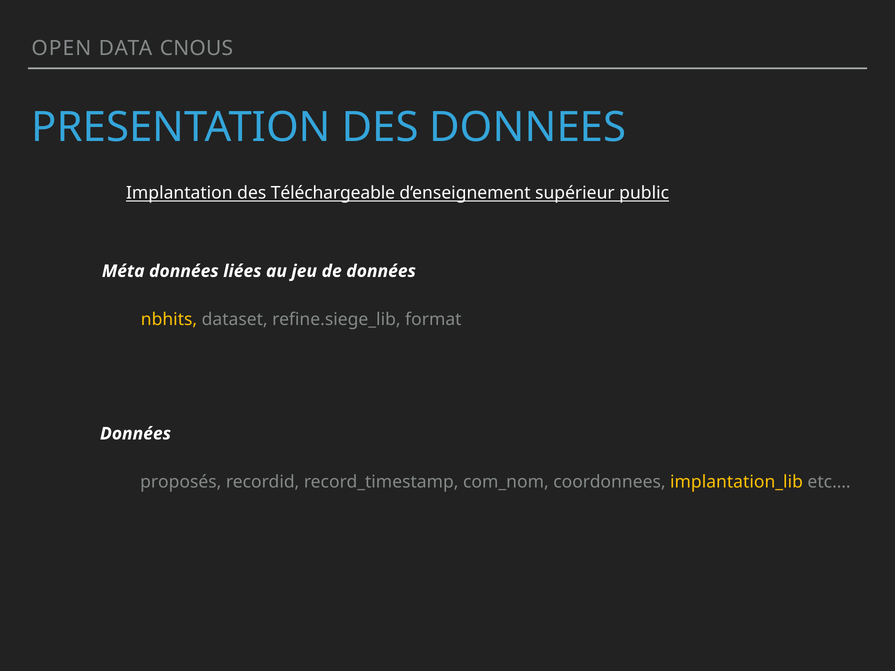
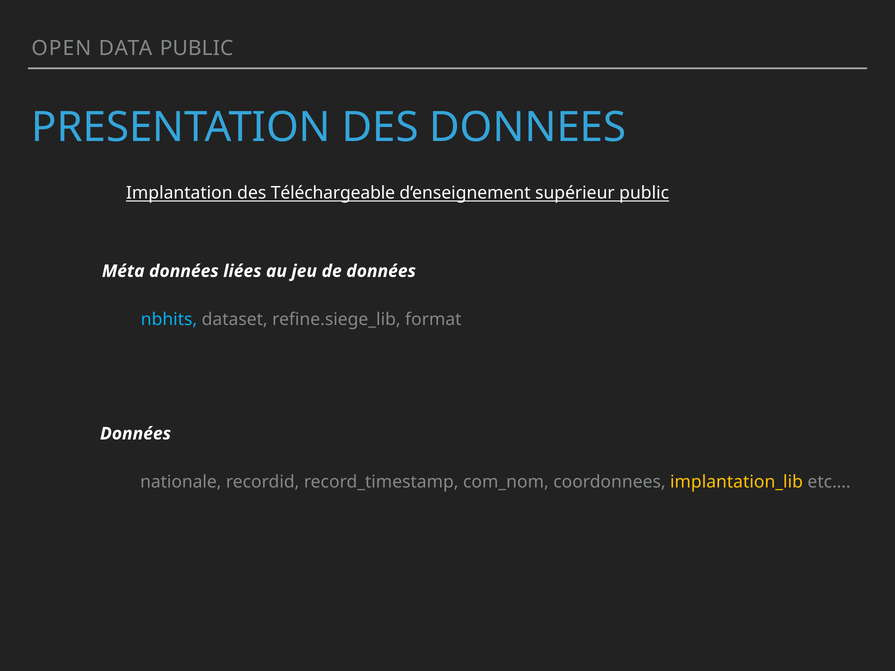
DATA CNOUS: CNOUS -> PUBLIC
nbhits colour: yellow -> light blue
proposés: proposés -> nationale
